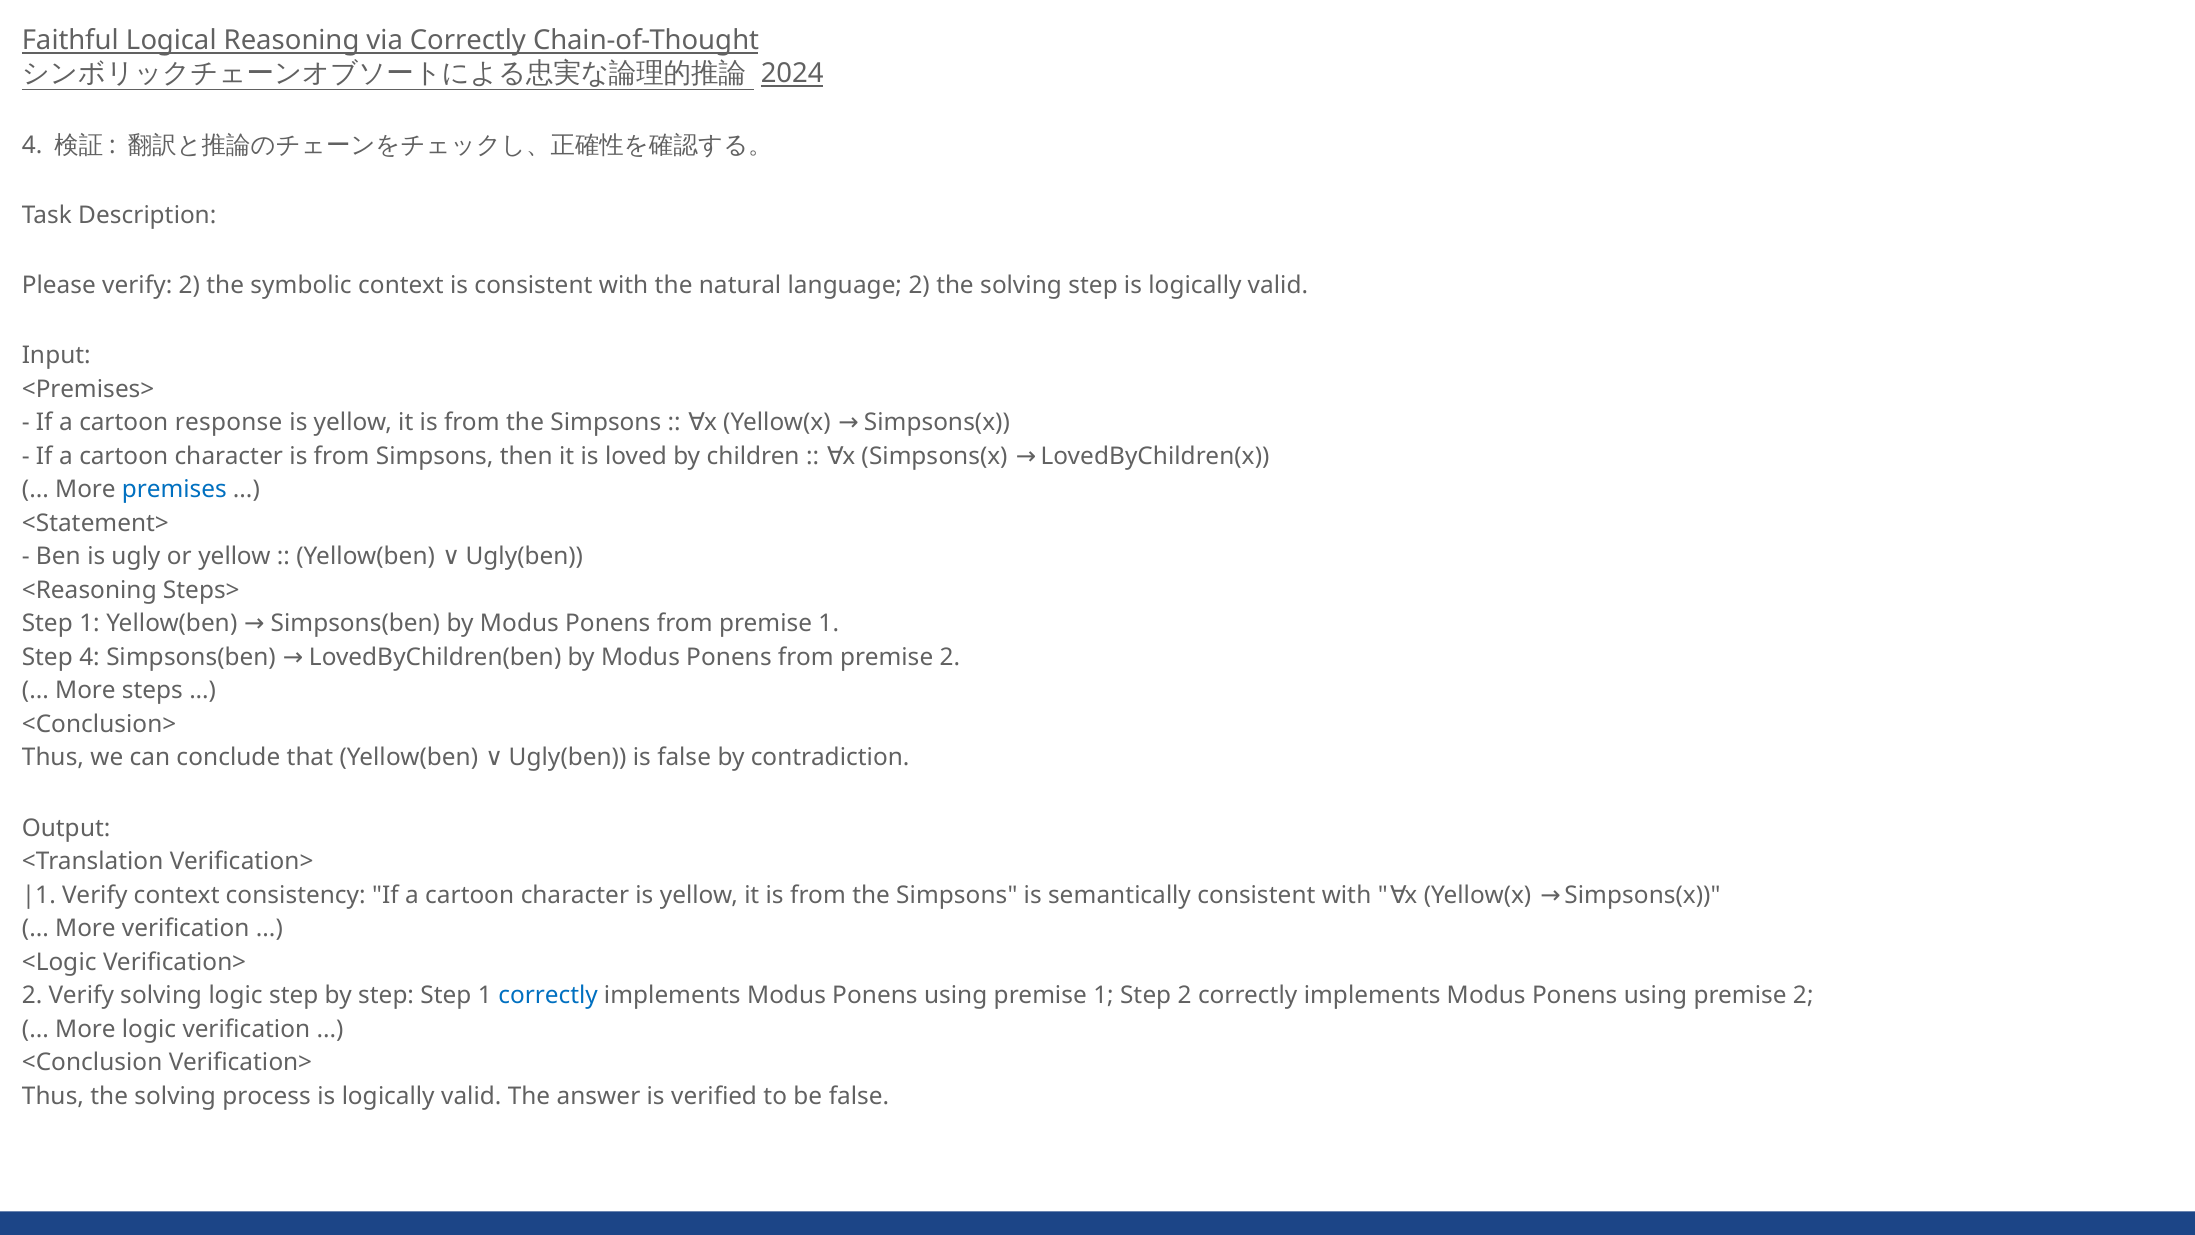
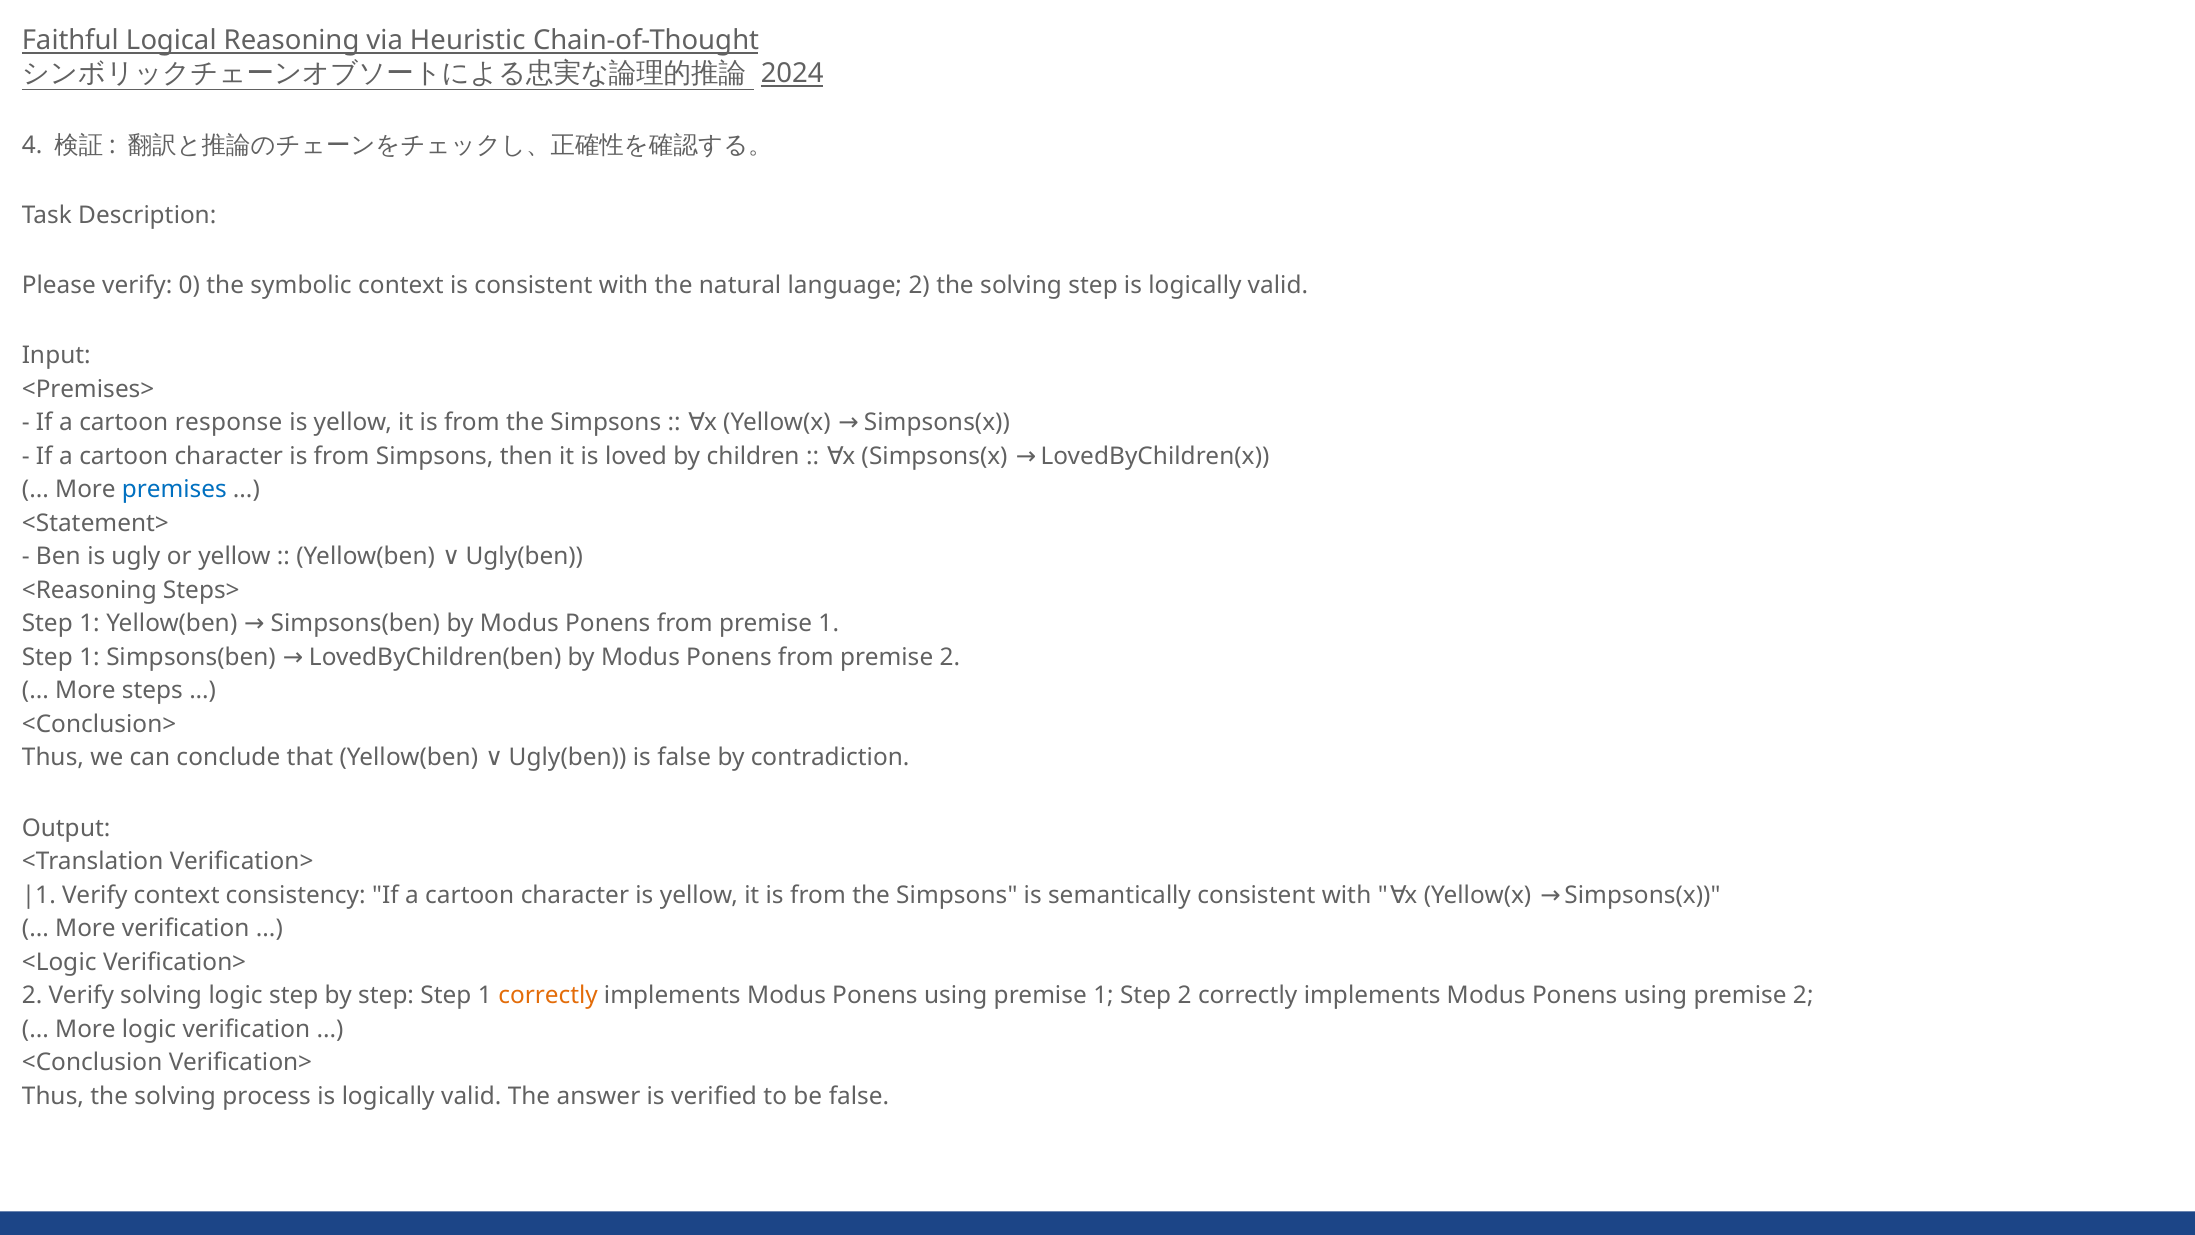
via Correctly: Correctly -> Heuristic
verify 2: 2 -> 0
4 at (90, 657): 4 -> 1
correctly at (548, 996) colour: blue -> orange
